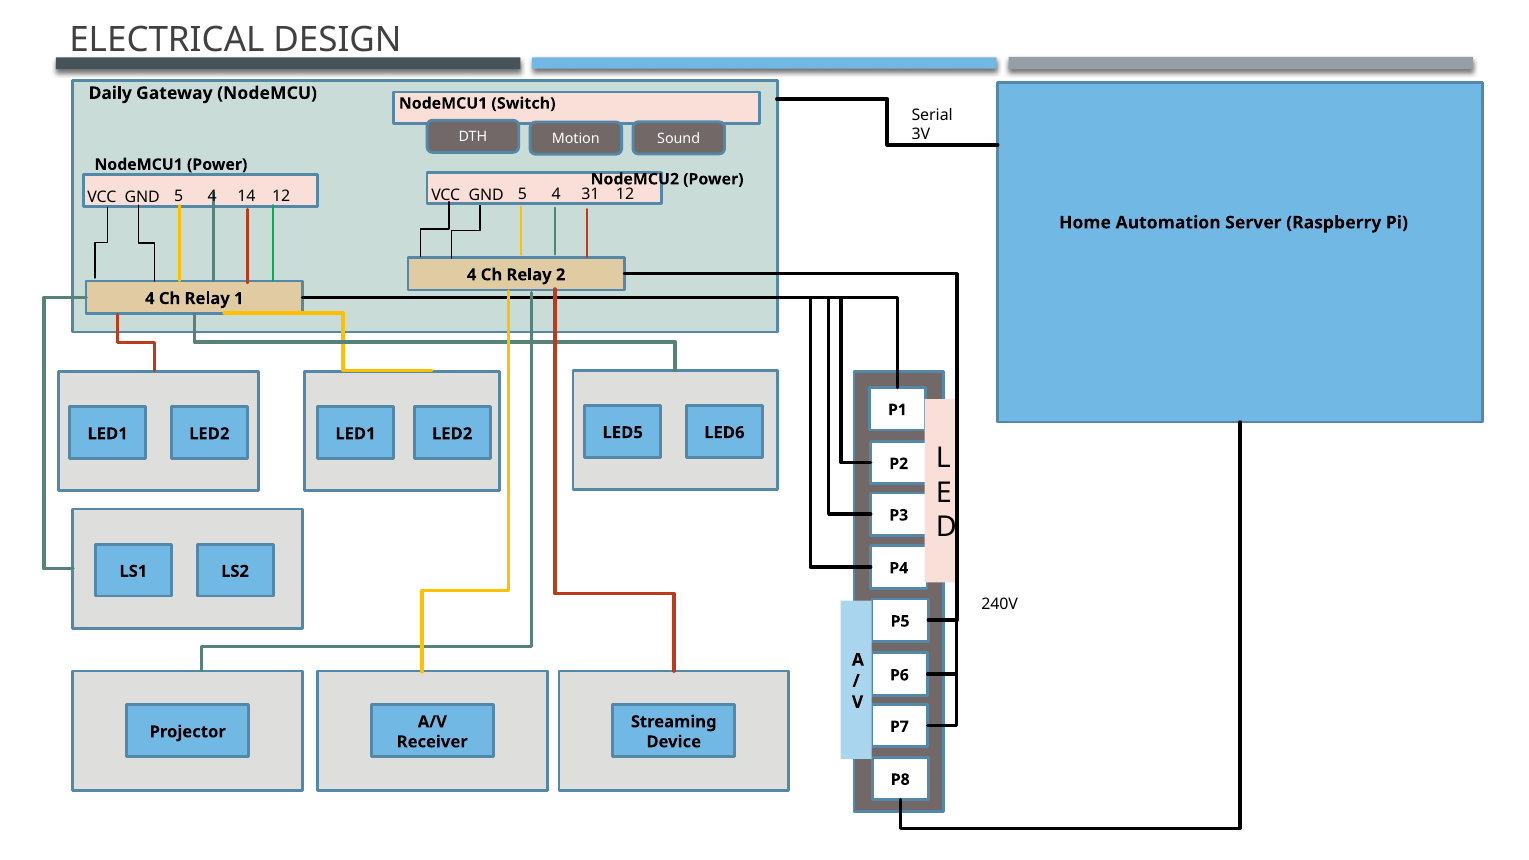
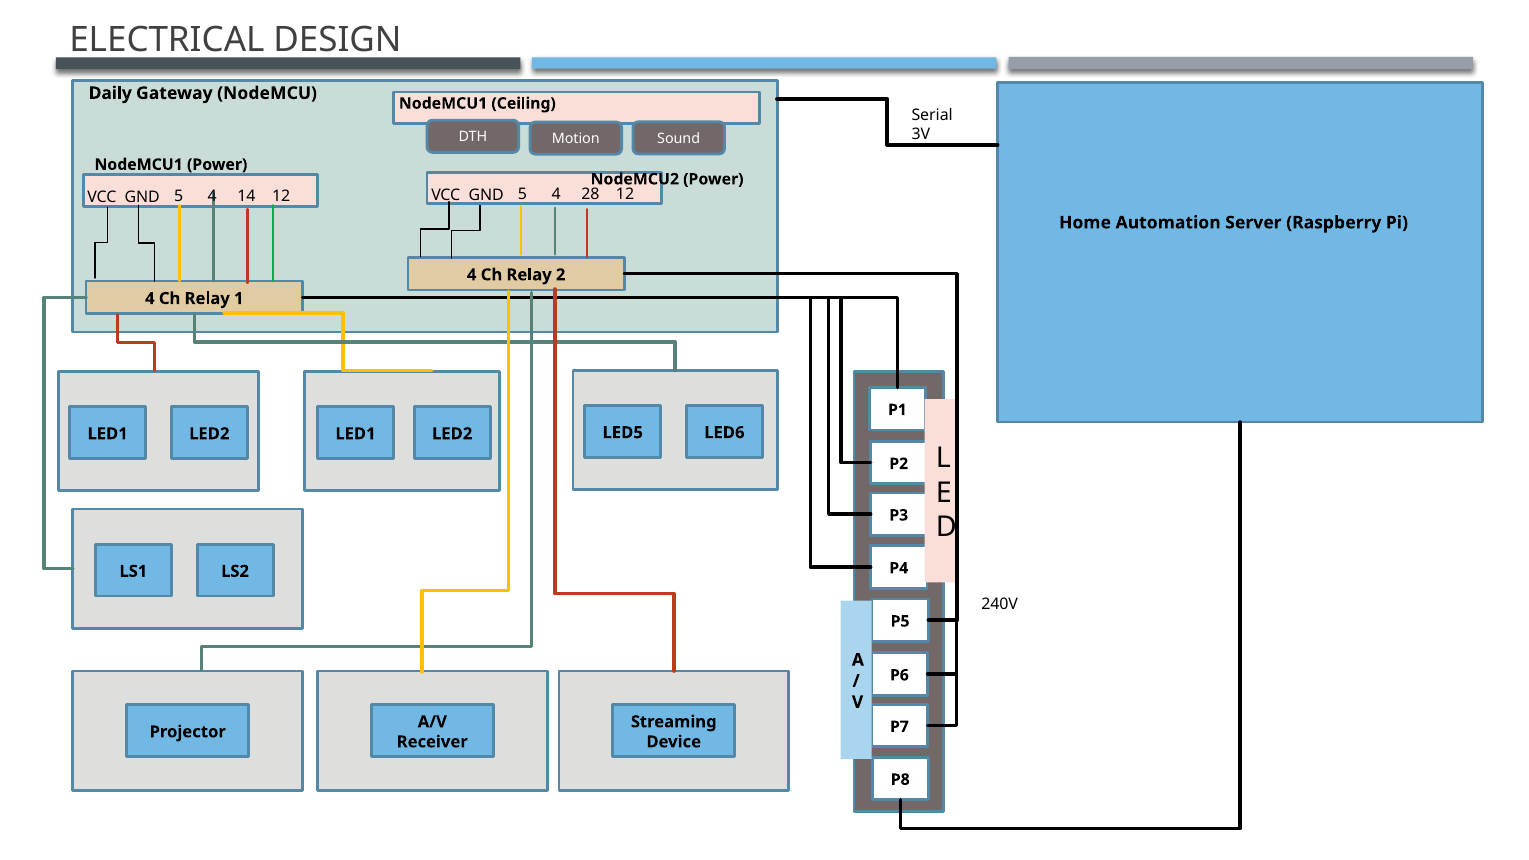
Switch: Switch -> Ceiling
31: 31 -> 28
